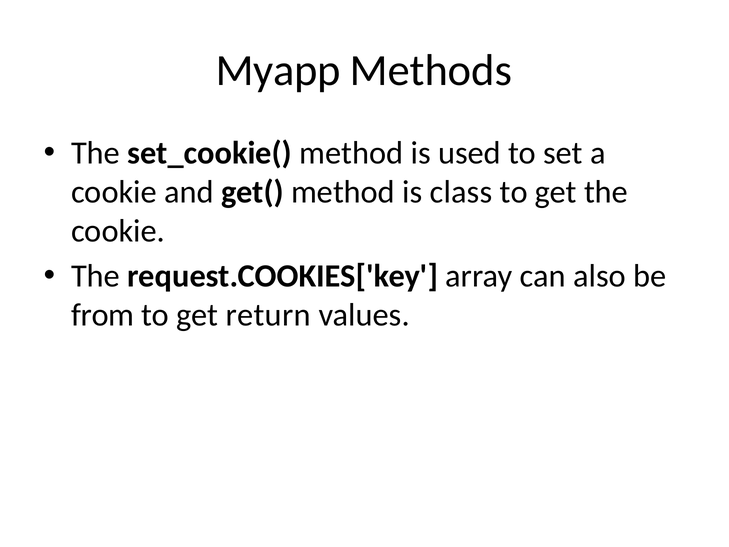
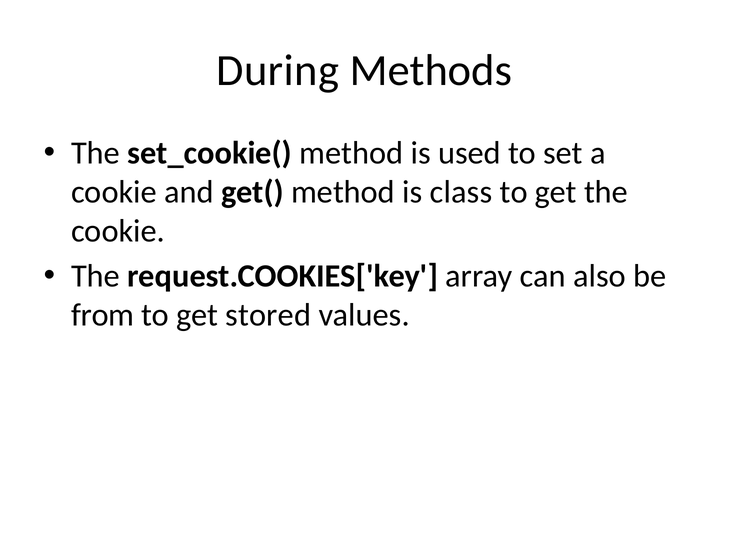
Myapp: Myapp -> During
return: return -> stored
